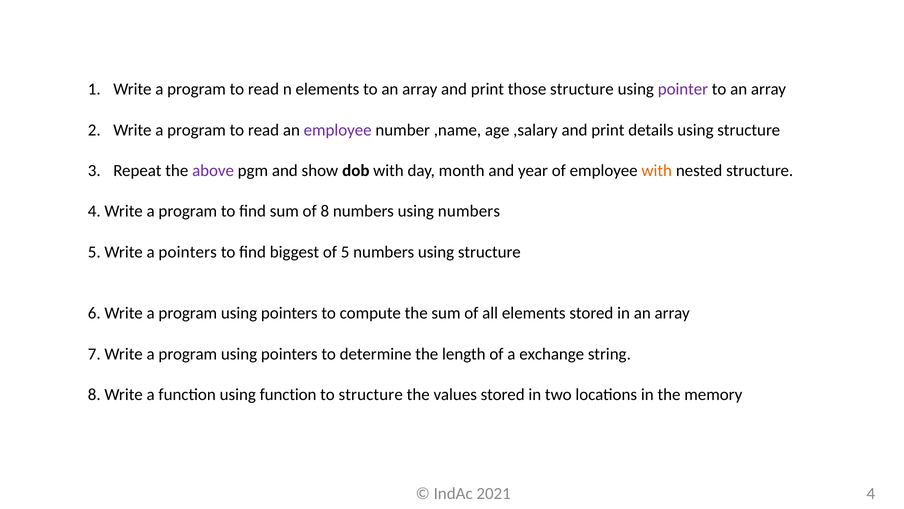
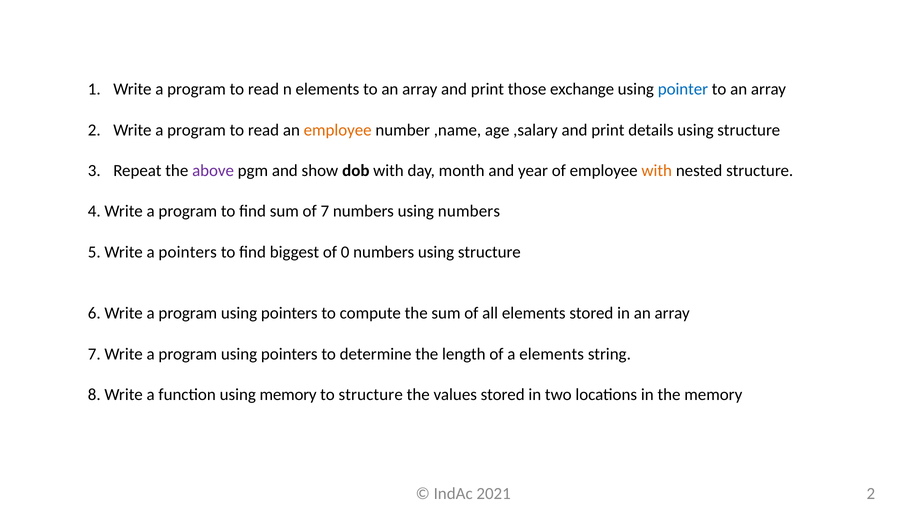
those structure: structure -> exchange
pointer colour: purple -> blue
employee at (338, 130) colour: purple -> orange
of 8: 8 -> 7
of 5: 5 -> 0
a exchange: exchange -> elements
using function: function -> memory
2021 4: 4 -> 2
